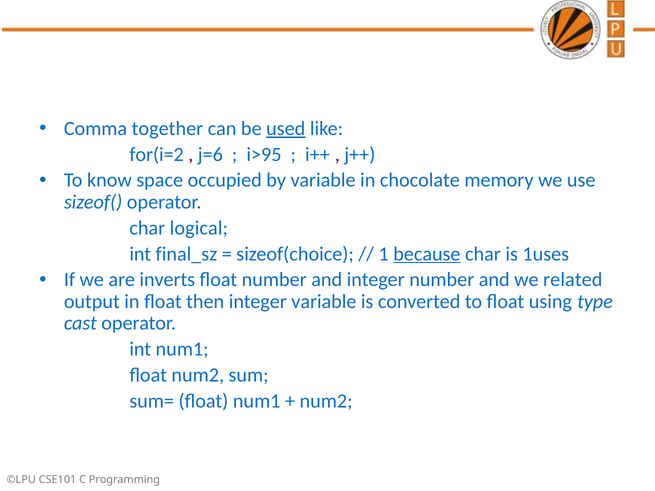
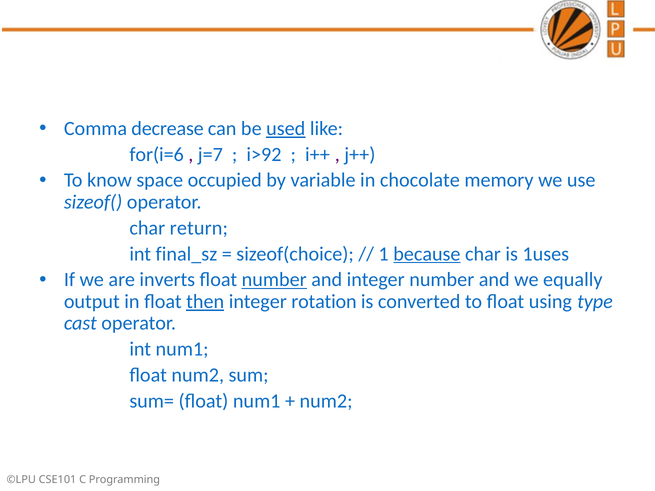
together: together -> decrease
for(i=2: for(i=2 -> for(i=6
j=6: j=6 -> j=7
i>95: i>95 -> i>92
logical: logical -> return
number at (274, 280) underline: none -> present
related: related -> equally
then underline: none -> present
integer variable: variable -> rotation
